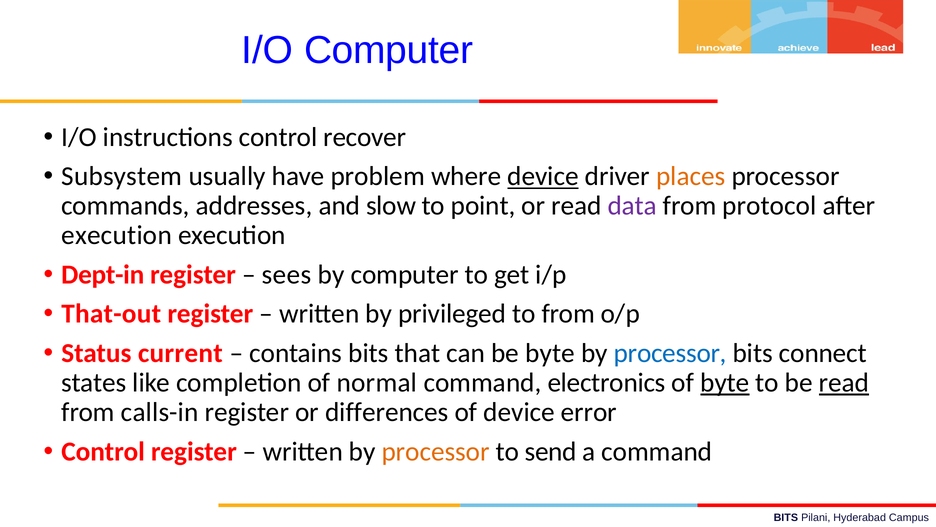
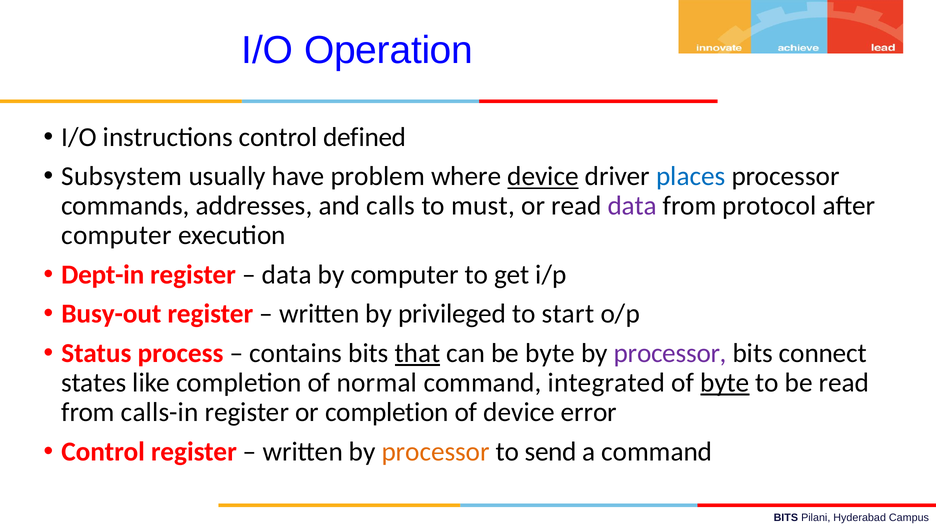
I/O Computer: Computer -> Operation
recover: recover -> defined
places colour: orange -> blue
slow: slow -> calls
point: point -> must
execution at (117, 235): execution -> computer
sees at (287, 274): sees -> data
That-out: That-out -> Busy-out
to from: from -> start
current: current -> process
that underline: none -> present
processor at (670, 353) colour: blue -> purple
electronics: electronics -> integrated
read at (844, 382) underline: present -> none
or differences: differences -> completion
